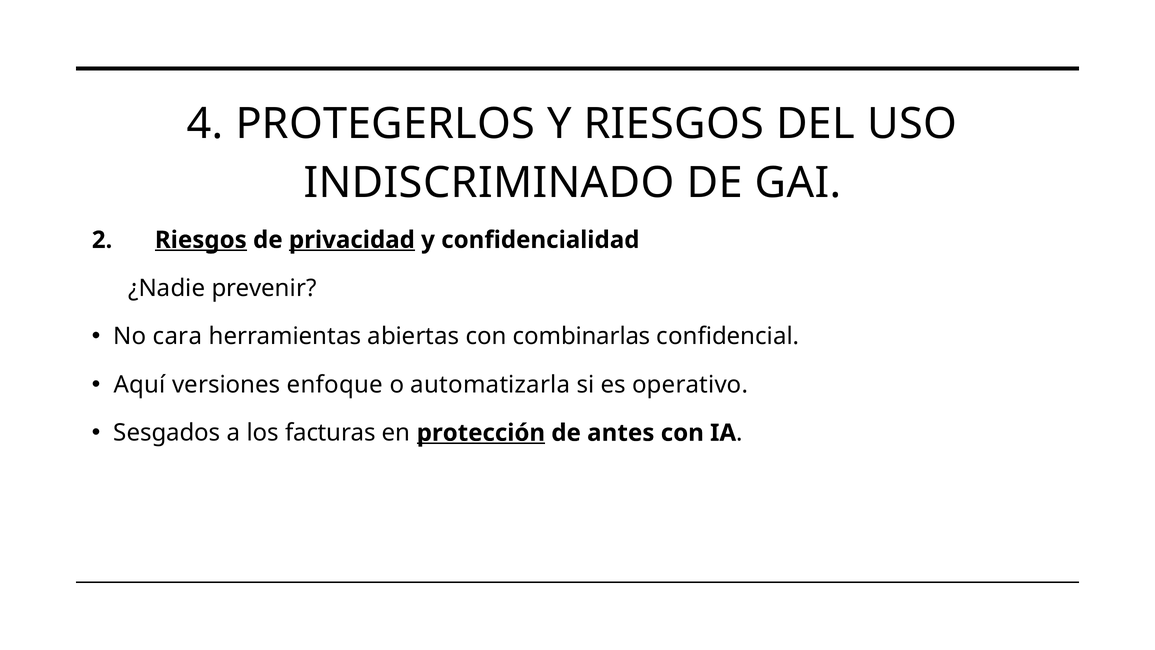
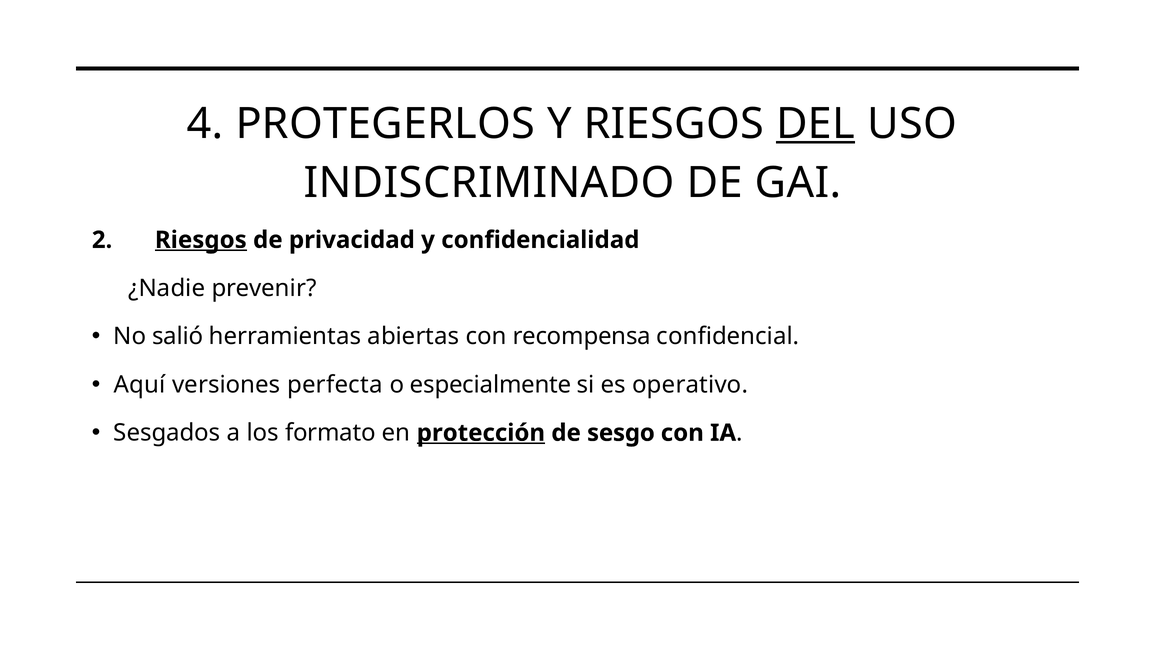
DEL underline: none -> present
privacidad underline: present -> none
cara: cara -> salió
combinarlas: combinarlas -> recompensa
enfoque: enfoque -> perfecta
automatizarla: automatizarla -> especialmente
facturas: facturas -> formato
antes: antes -> sesgo
